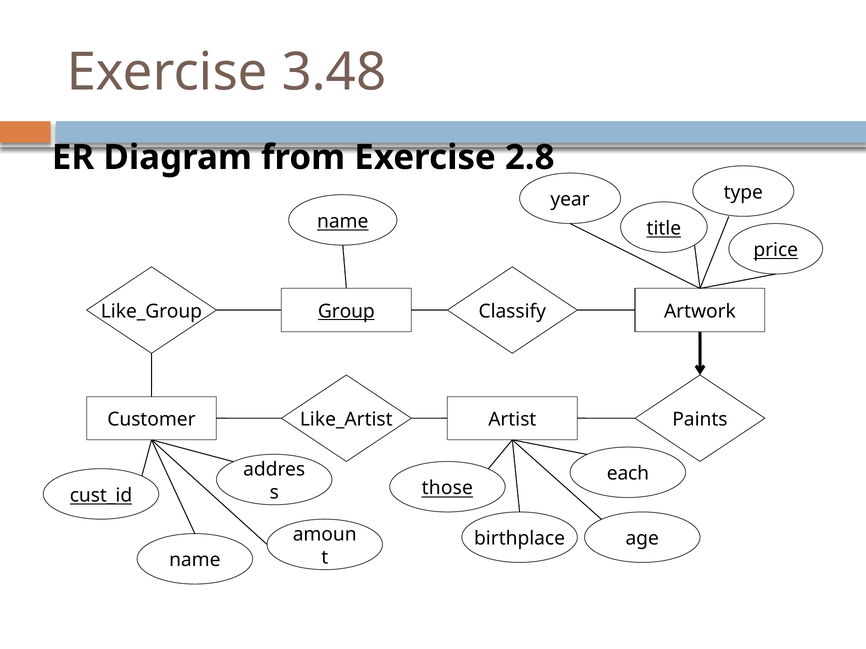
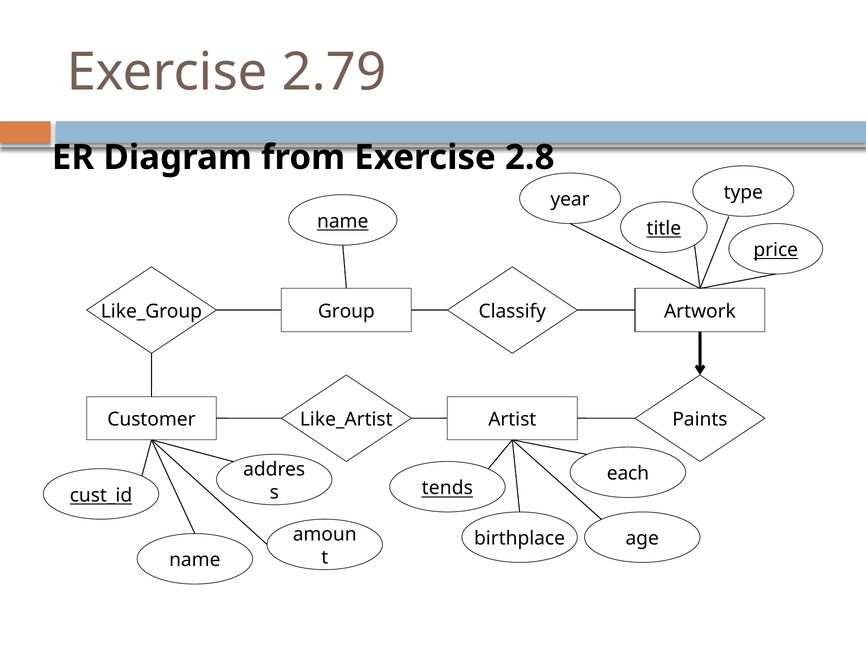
3.48: 3.48 -> 2.79
Group underline: present -> none
those: those -> tends
